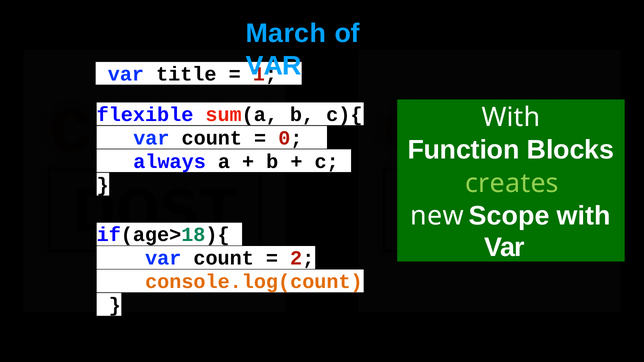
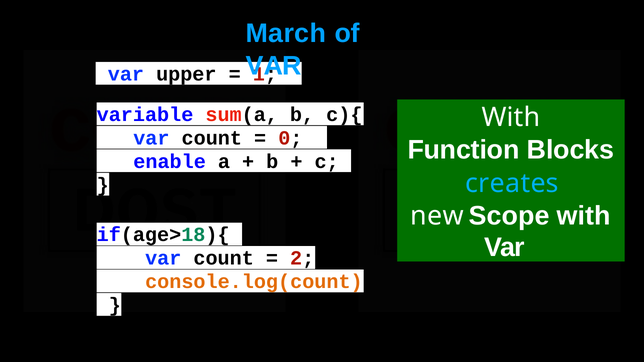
title: title -> upper
flexible: flexible -> variable
always: always -> enable
creates colour: light green -> light blue
